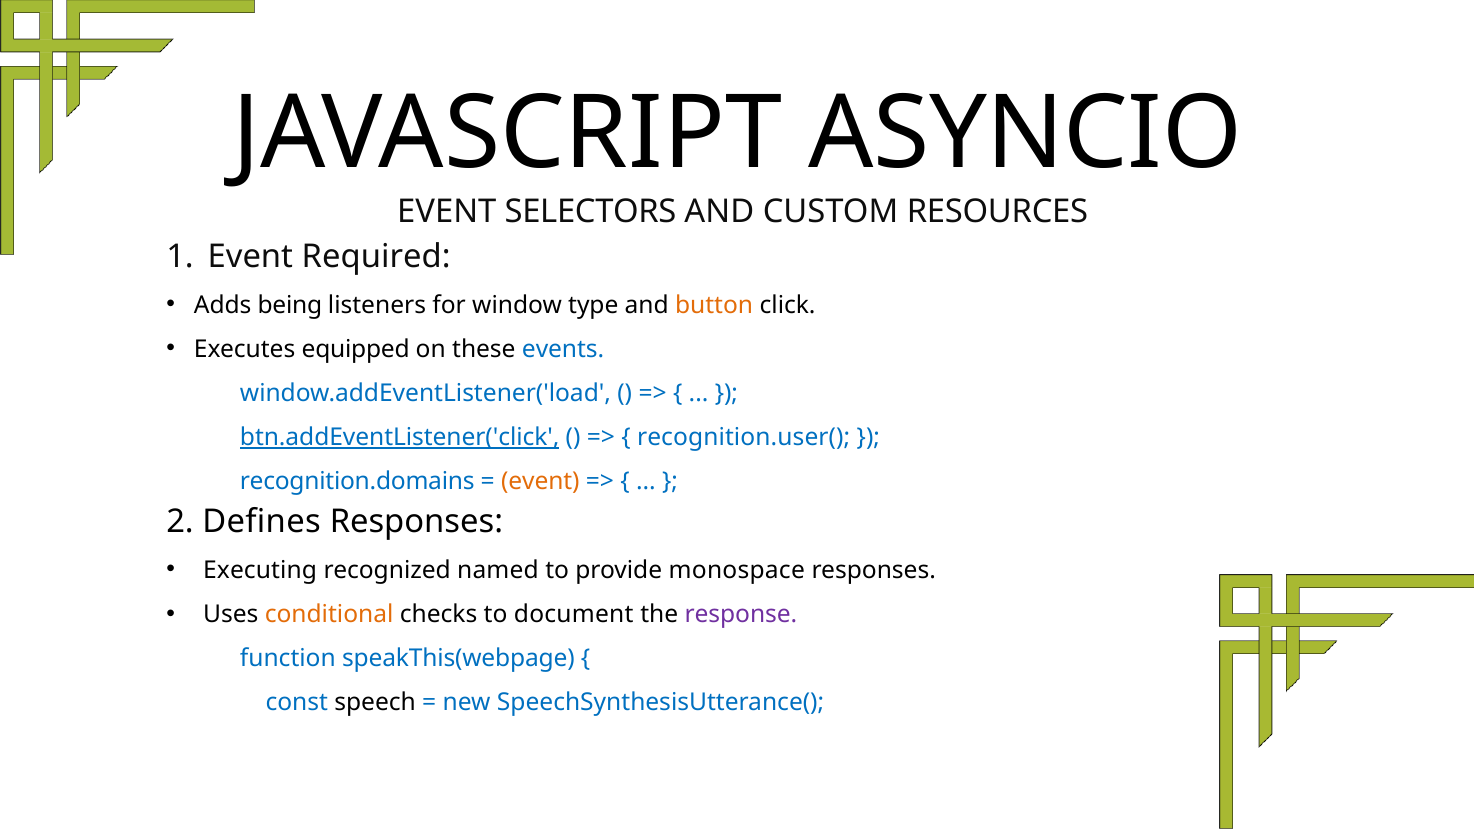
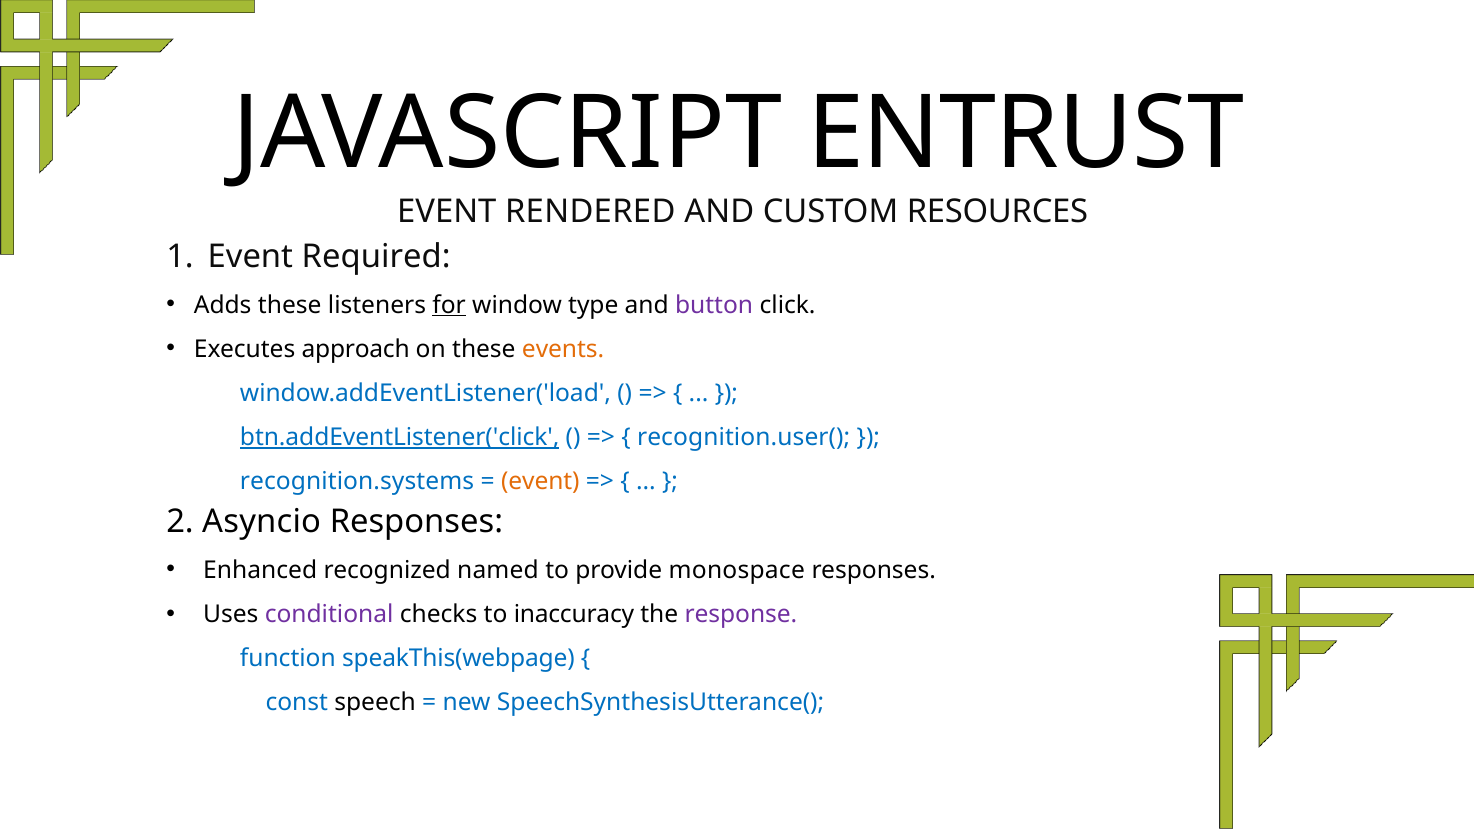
ASYNCIO: ASYNCIO -> ENTRUST
SELECTORS: SELECTORS -> RENDERED
Adds being: being -> these
for underline: none -> present
button colour: orange -> purple
equipped: equipped -> approach
events colour: blue -> orange
recognition.domains: recognition.domains -> recognition.systems
Defines: Defines -> Asyncio
Executing: Executing -> Enhanced
conditional colour: orange -> purple
document: document -> inaccuracy
